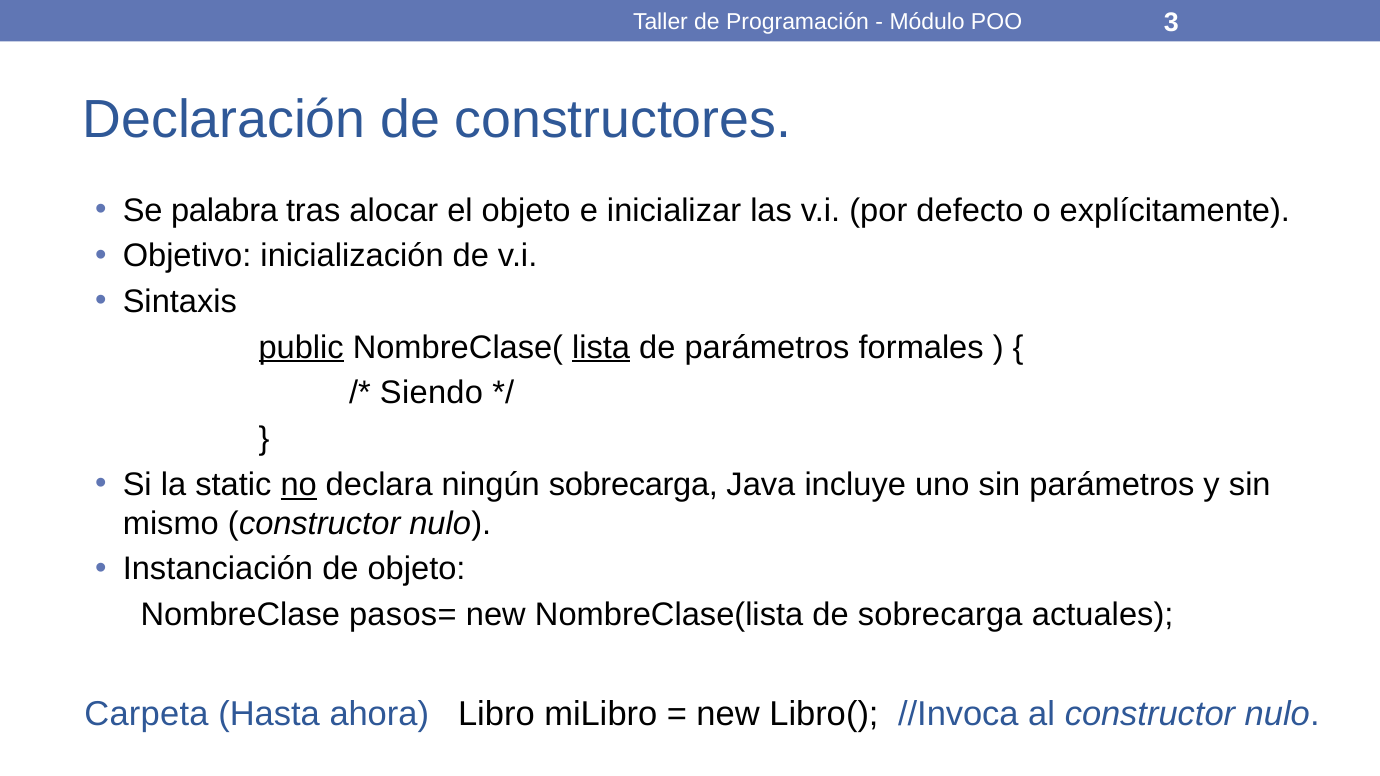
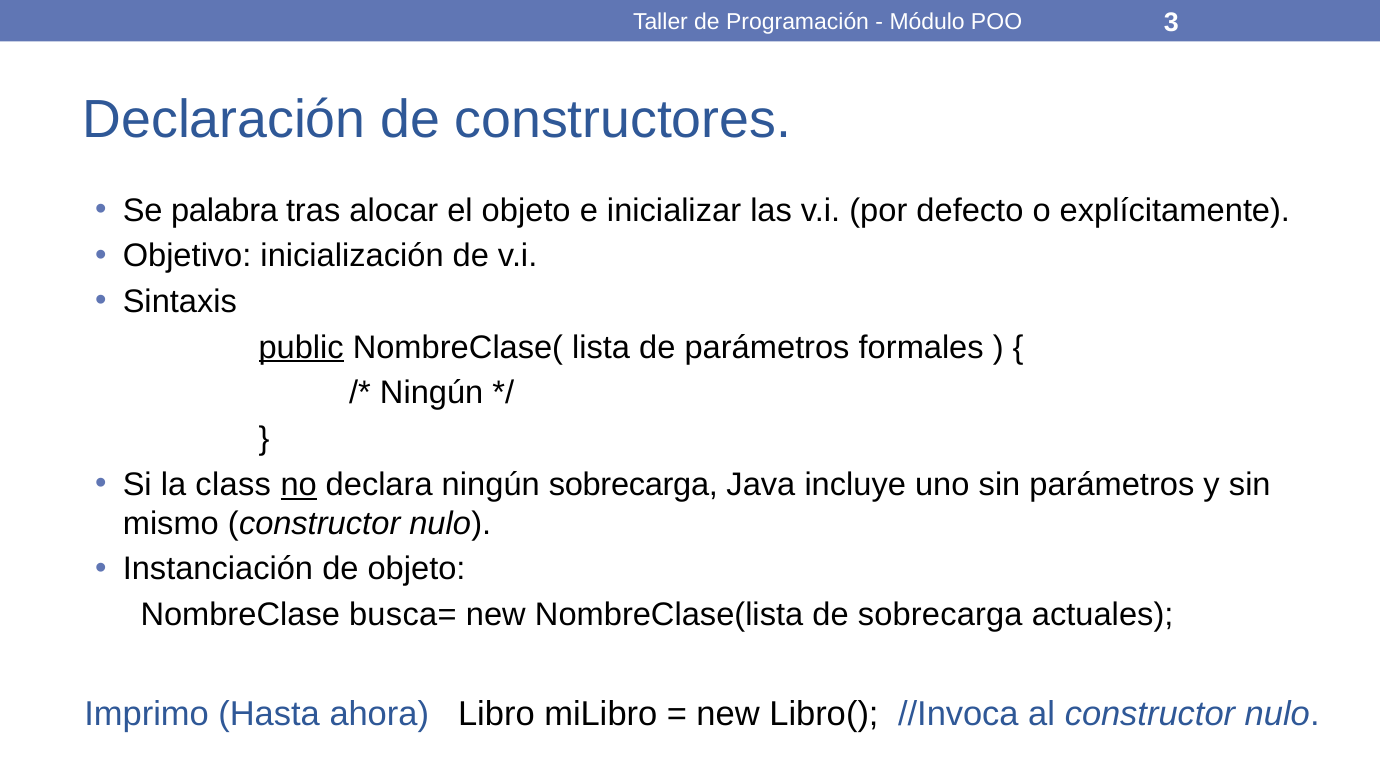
lista underline: present -> none
Siendo at (432, 393): Siendo -> Ningún
static: static -> class
pasos=: pasos= -> busca=
Carpeta: Carpeta -> Imprimo
